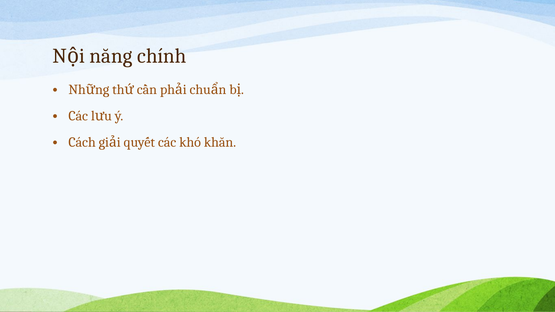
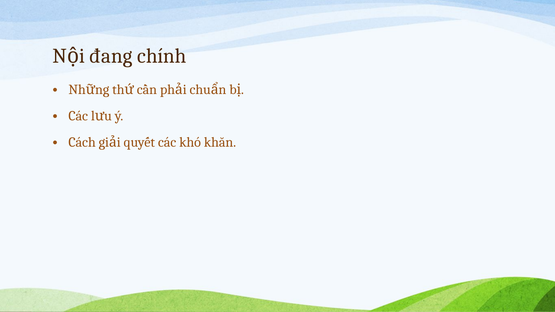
nẵng: nẵng -> đang
